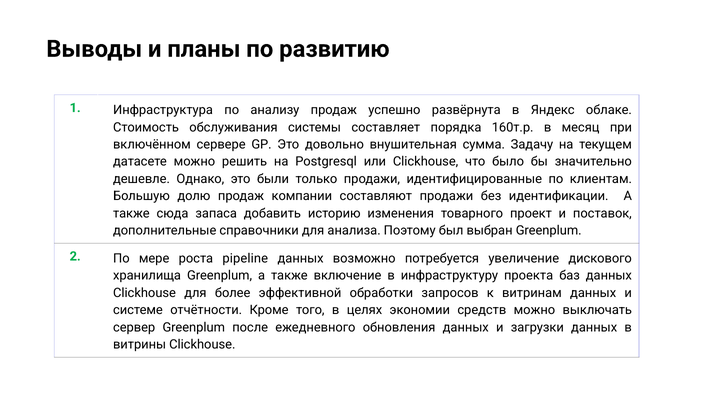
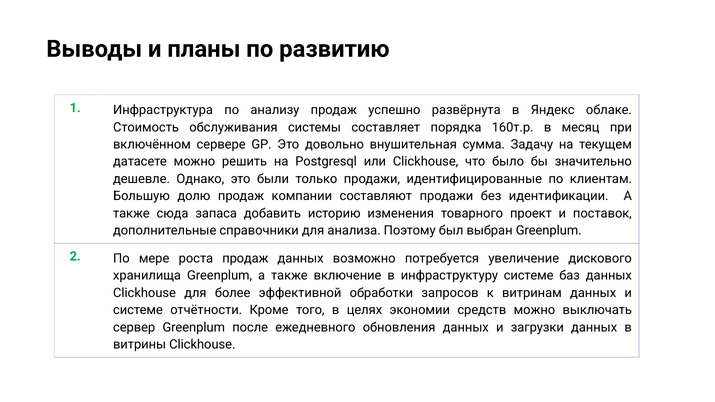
роста pipeline: pipeline -> продаж
инфраструктуру проекта: проекта -> системе
